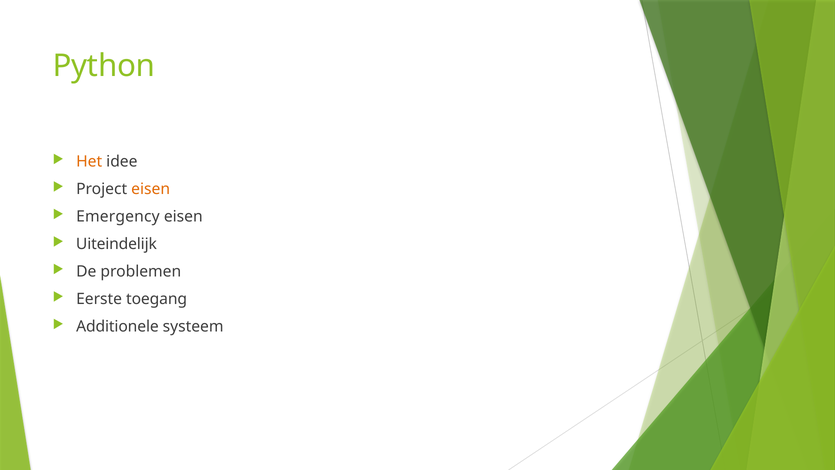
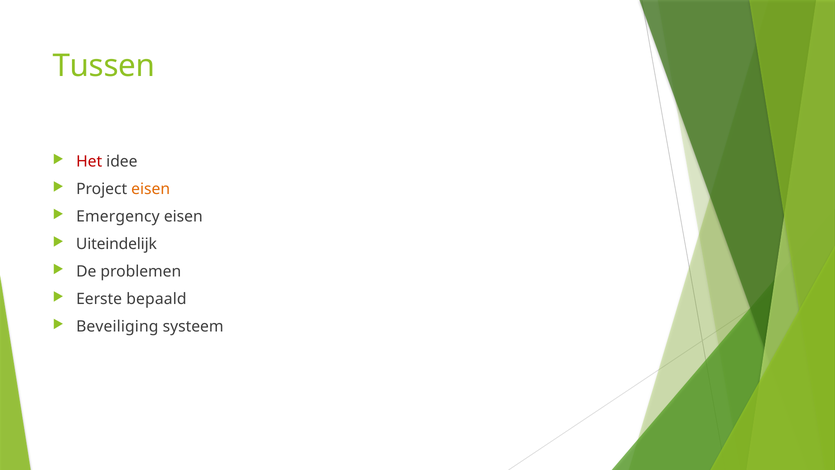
Python: Python -> Tussen
Het colour: orange -> red
toegang: toegang -> bepaald
Additionele: Additionele -> Beveiliging
